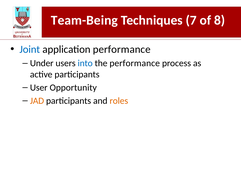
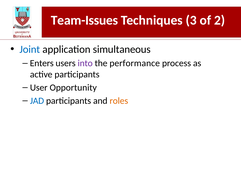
Team-Being: Team-Being -> Team-Issues
7: 7 -> 3
8: 8 -> 2
application performance: performance -> simultaneous
Under: Under -> Enters
into colour: blue -> purple
JAD colour: orange -> blue
